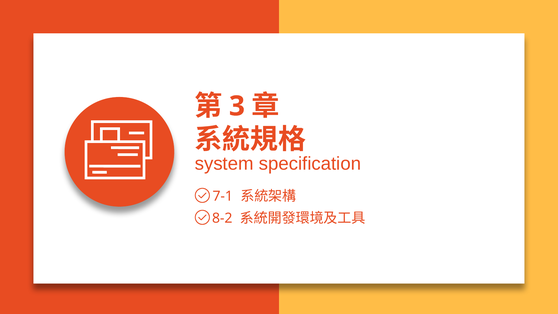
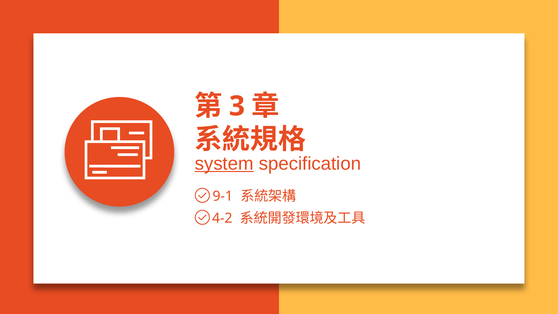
system underline: none -> present
7-1: 7-1 -> 9-1
8-2: 8-2 -> 4-2
